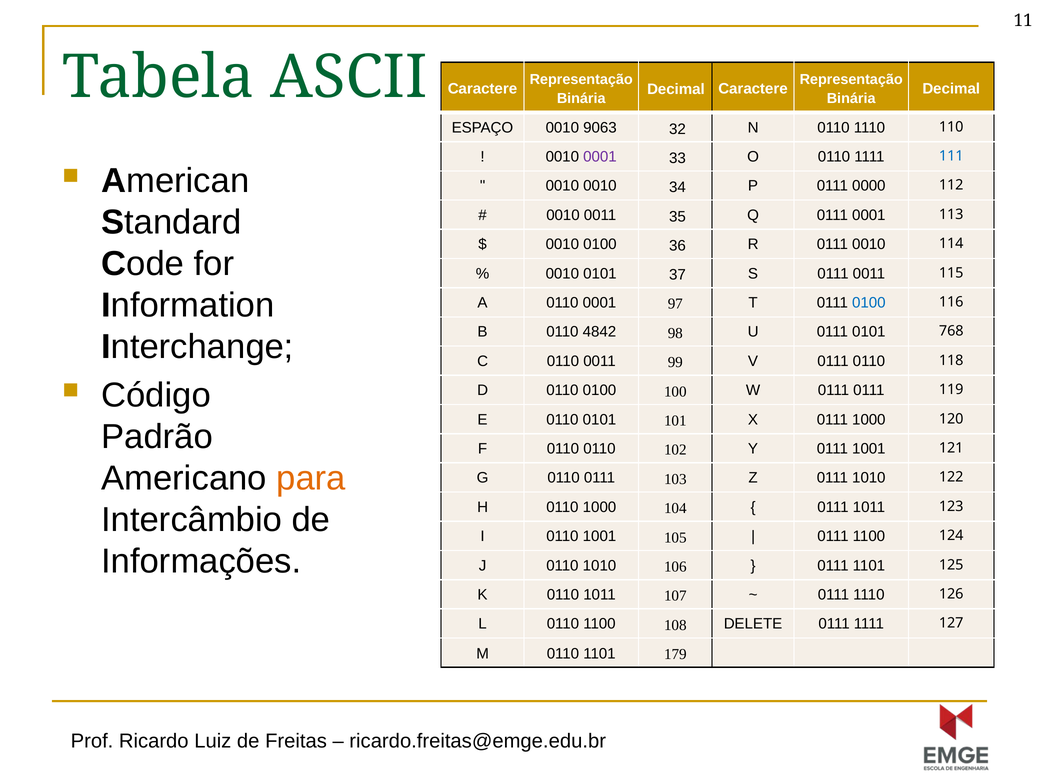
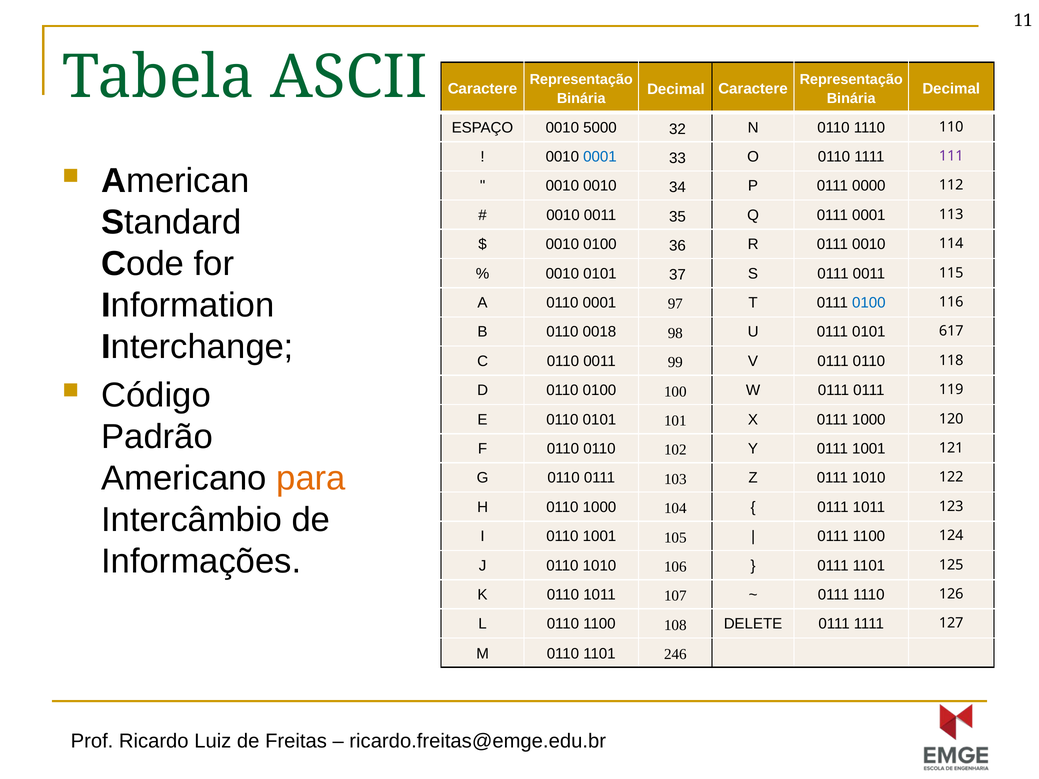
9063: 9063 -> 5000
0001 at (600, 157) colour: purple -> blue
111 colour: blue -> purple
4842: 4842 -> 0018
768: 768 -> 617
179: 179 -> 246
